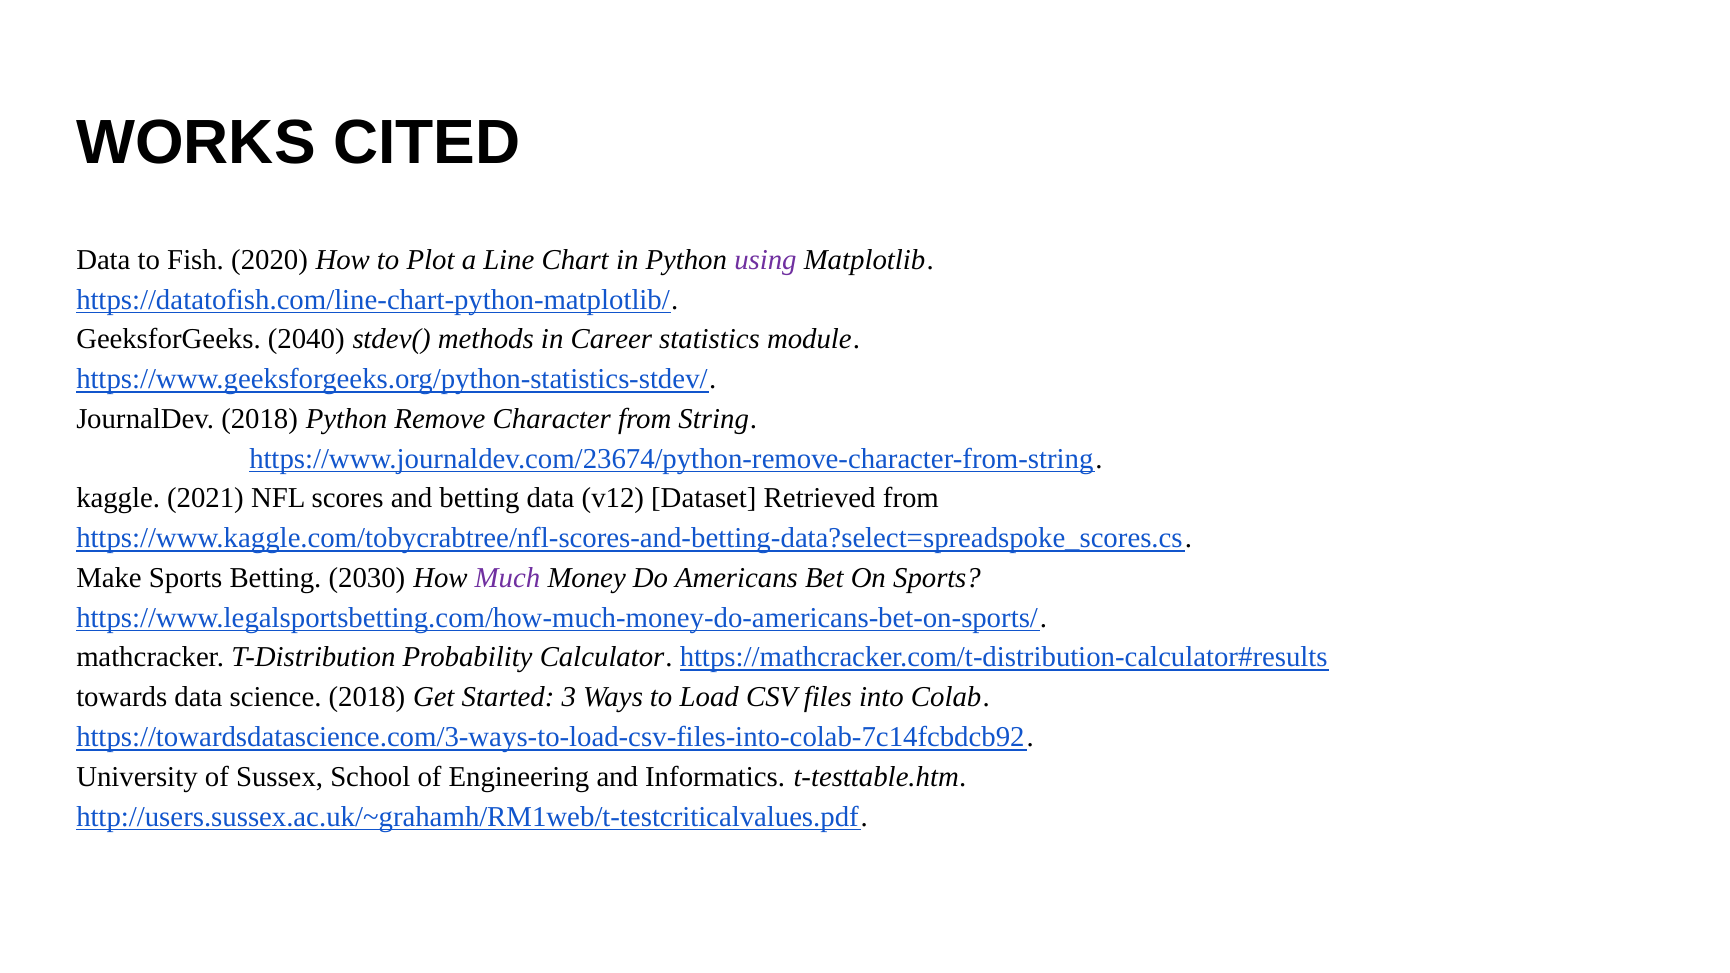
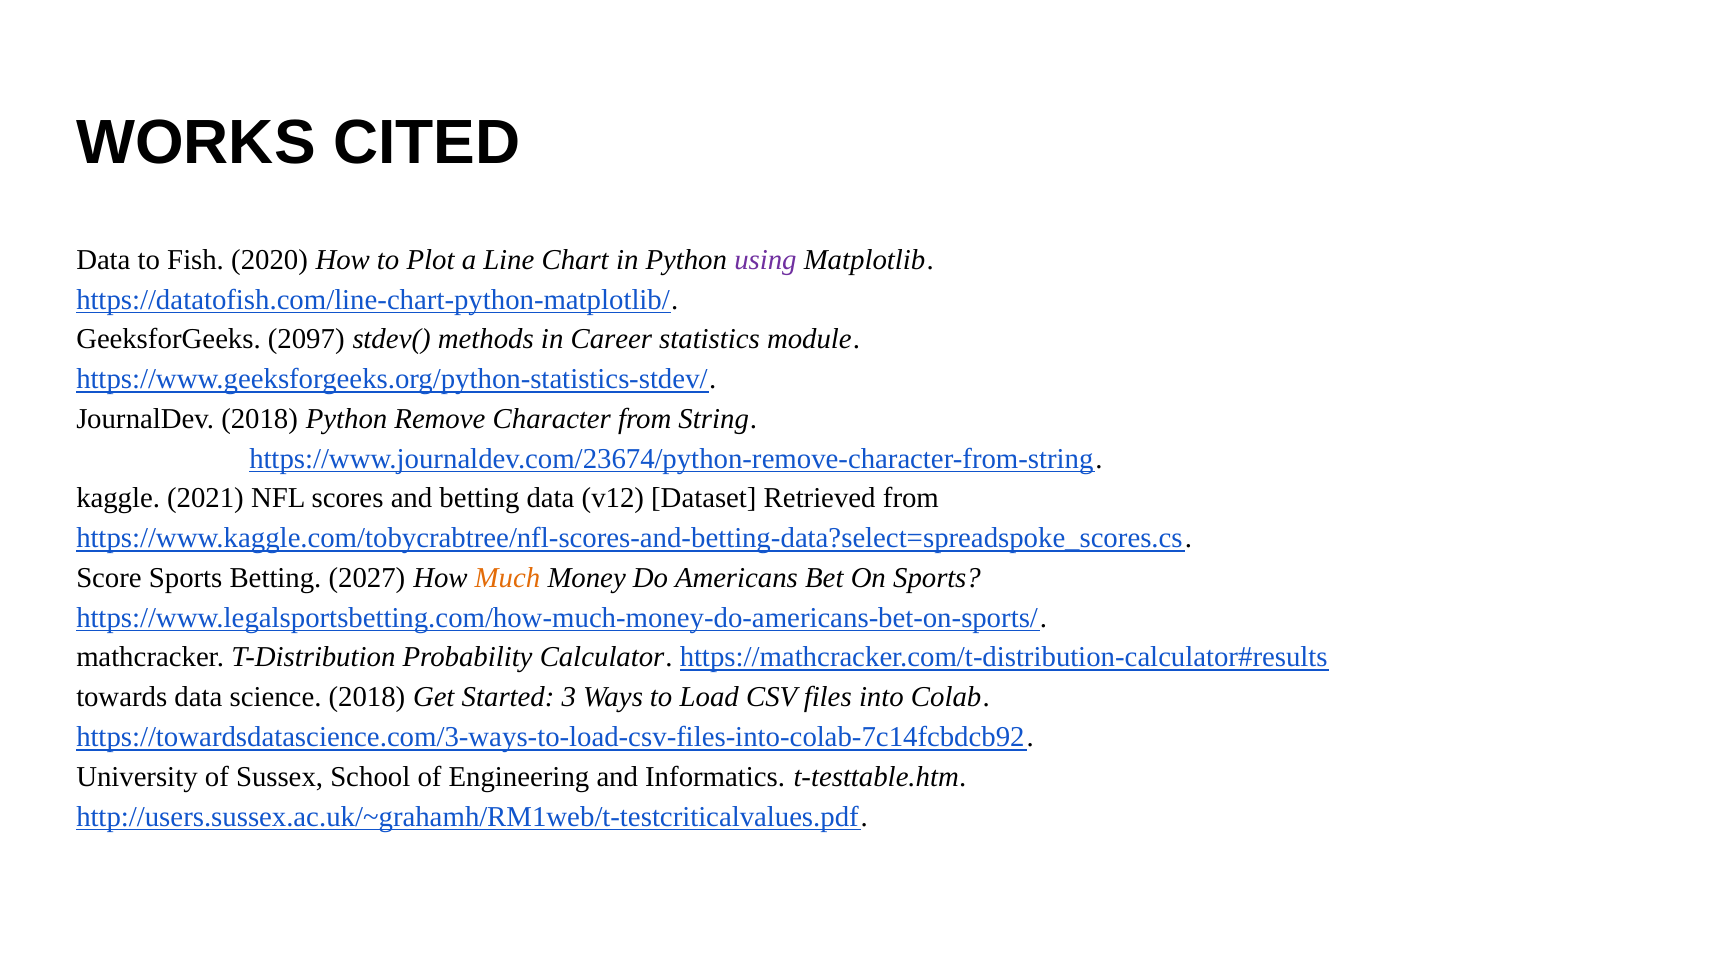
2040: 2040 -> 2097
Make: Make -> Score
2030: 2030 -> 2027
Much colour: purple -> orange
